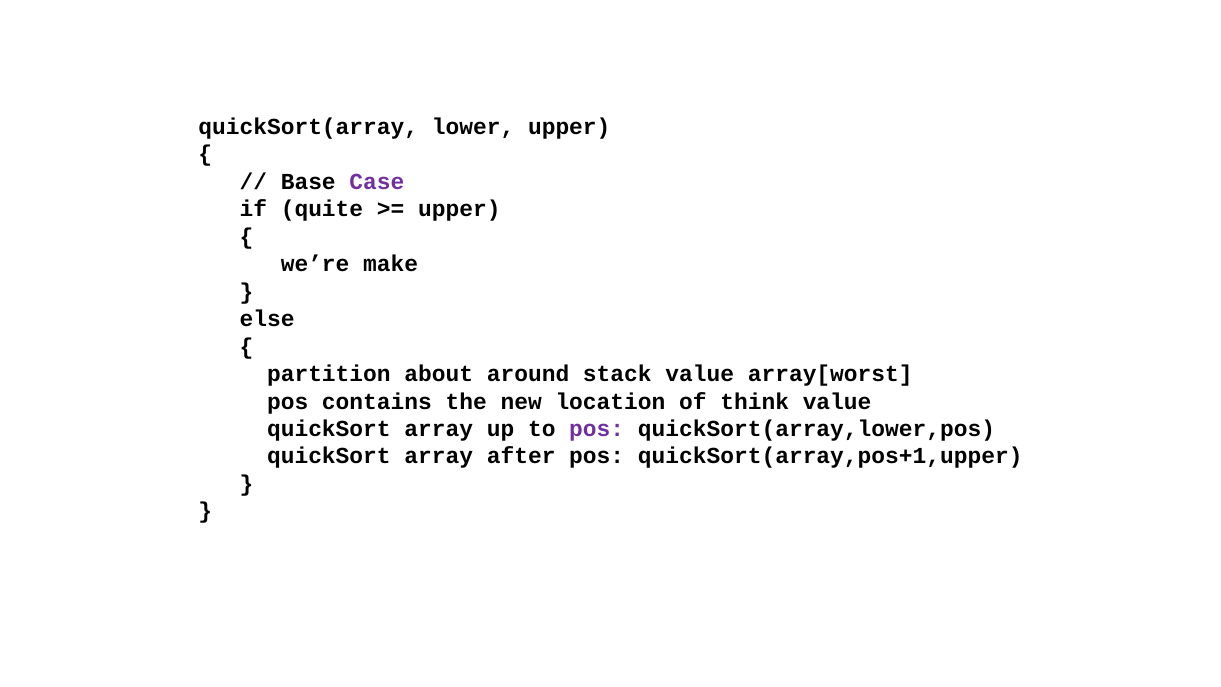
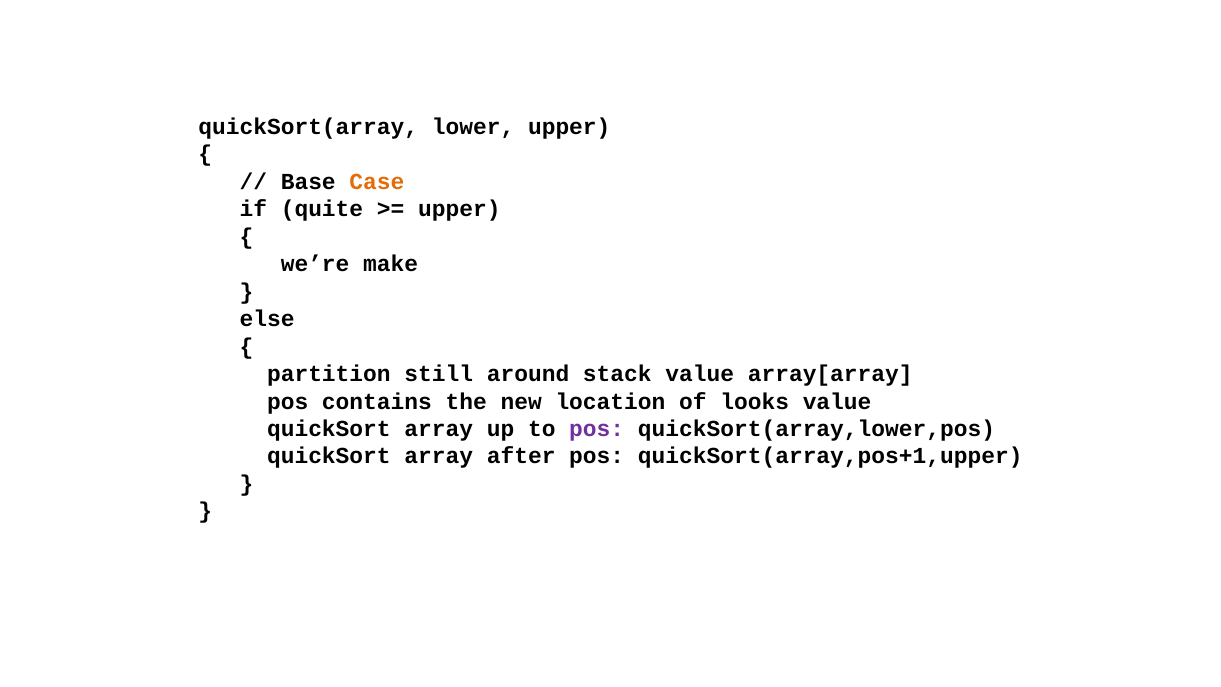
Case colour: purple -> orange
about: about -> still
array[worst: array[worst -> array[array
think: think -> looks
